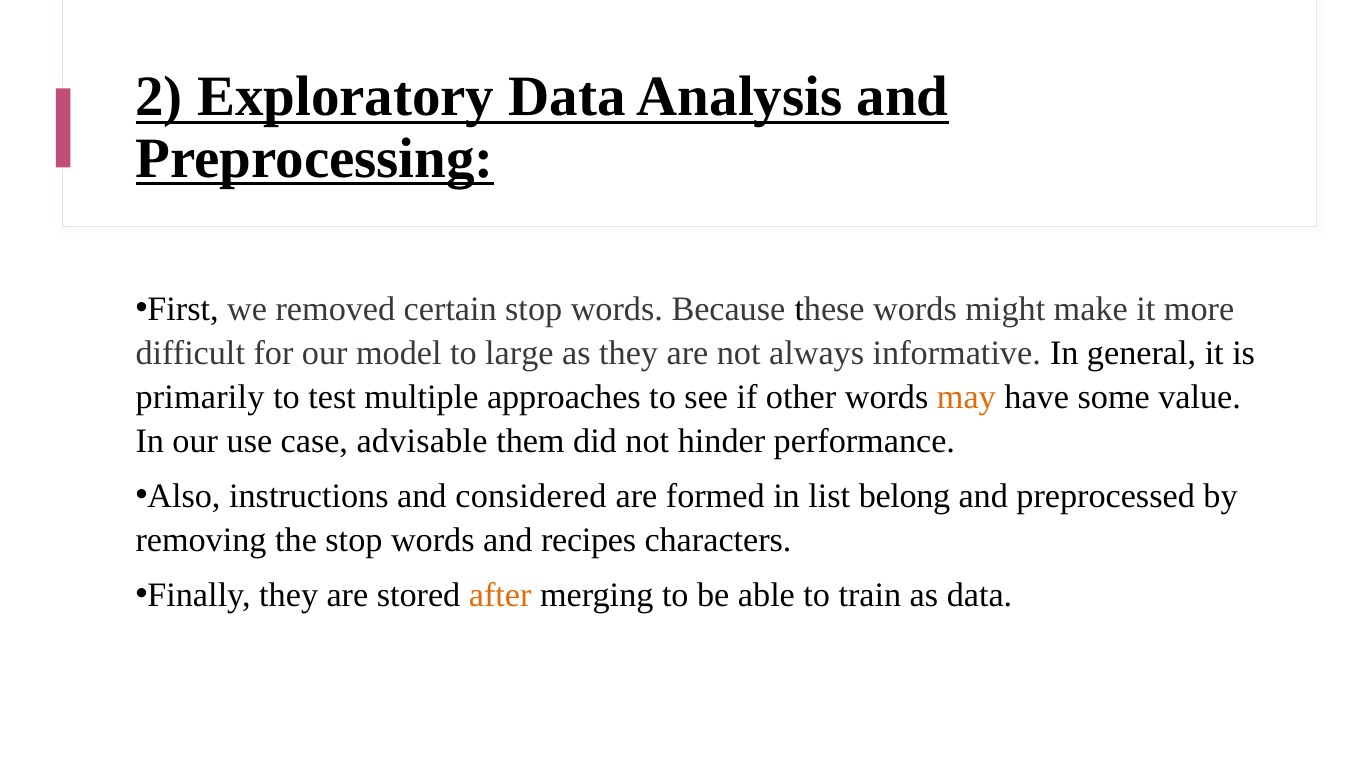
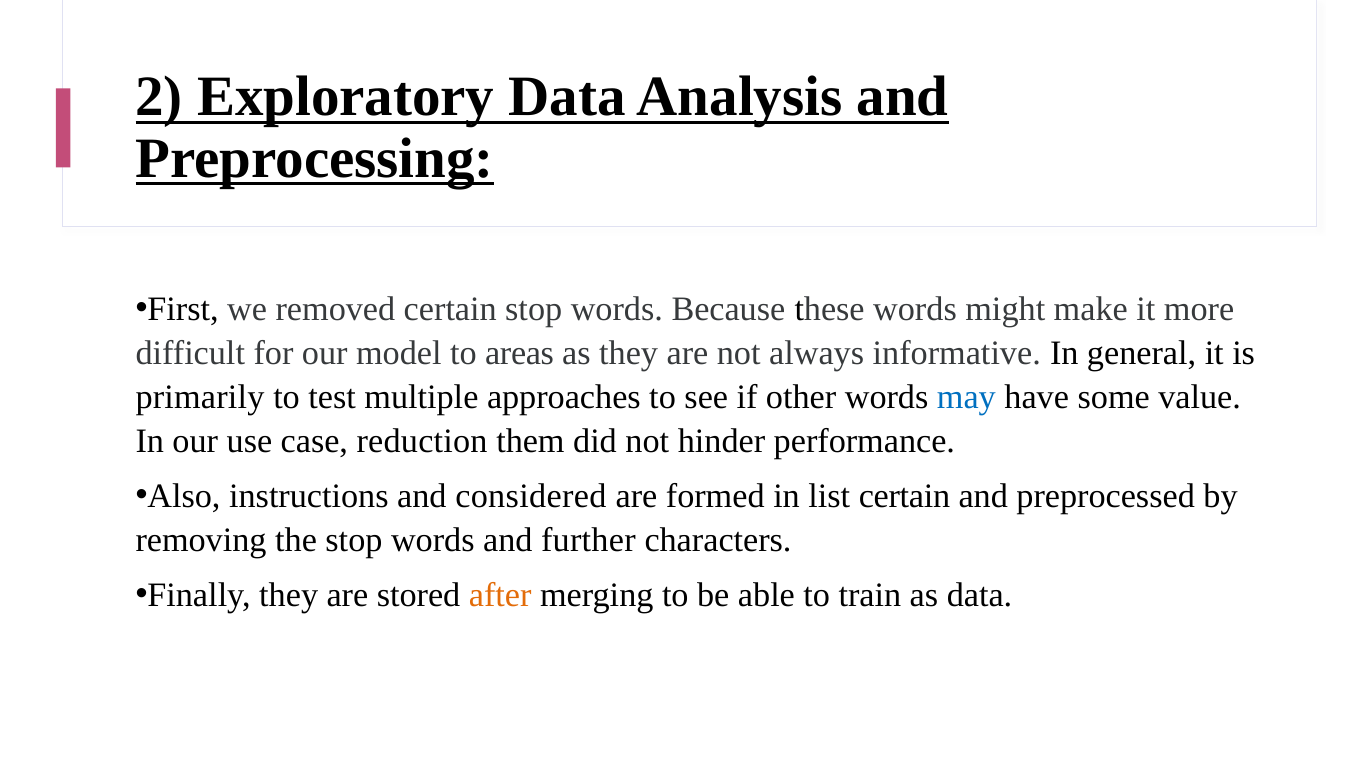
large: large -> areas
may colour: orange -> blue
advisable: advisable -> reduction
list belong: belong -> certain
recipes: recipes -> further
